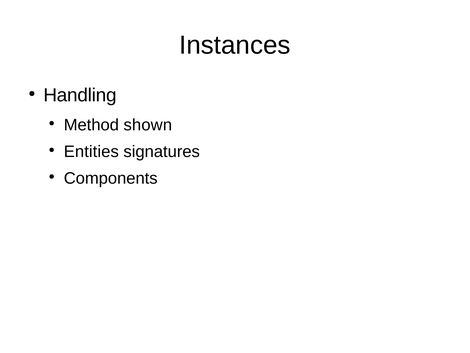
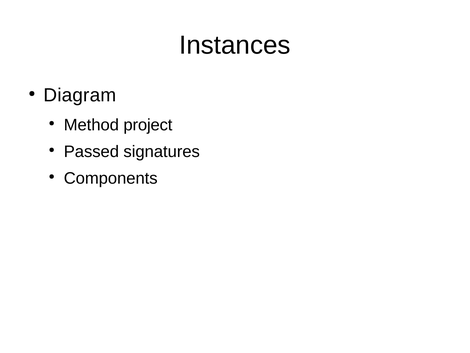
Handling: Handling -> Diagram
shown: shown -> project
Entities: Entities -> Passed
